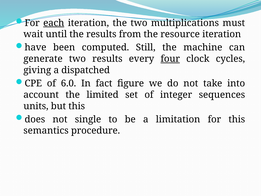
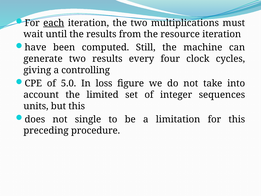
four underline: present -> none
dispatched: dispatched -> controlling
6.0: 6.0 -> 5.0
fact: fact -> loss
semantics: semantics -> preceding
